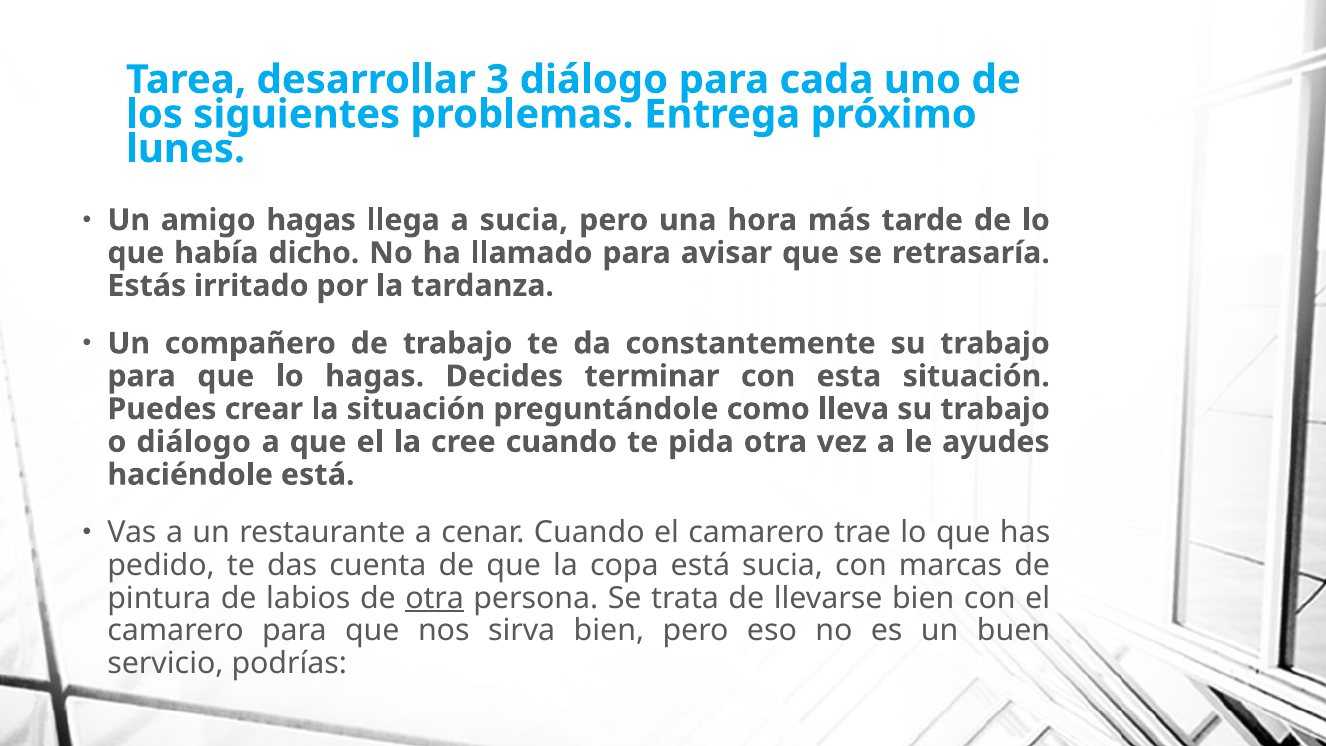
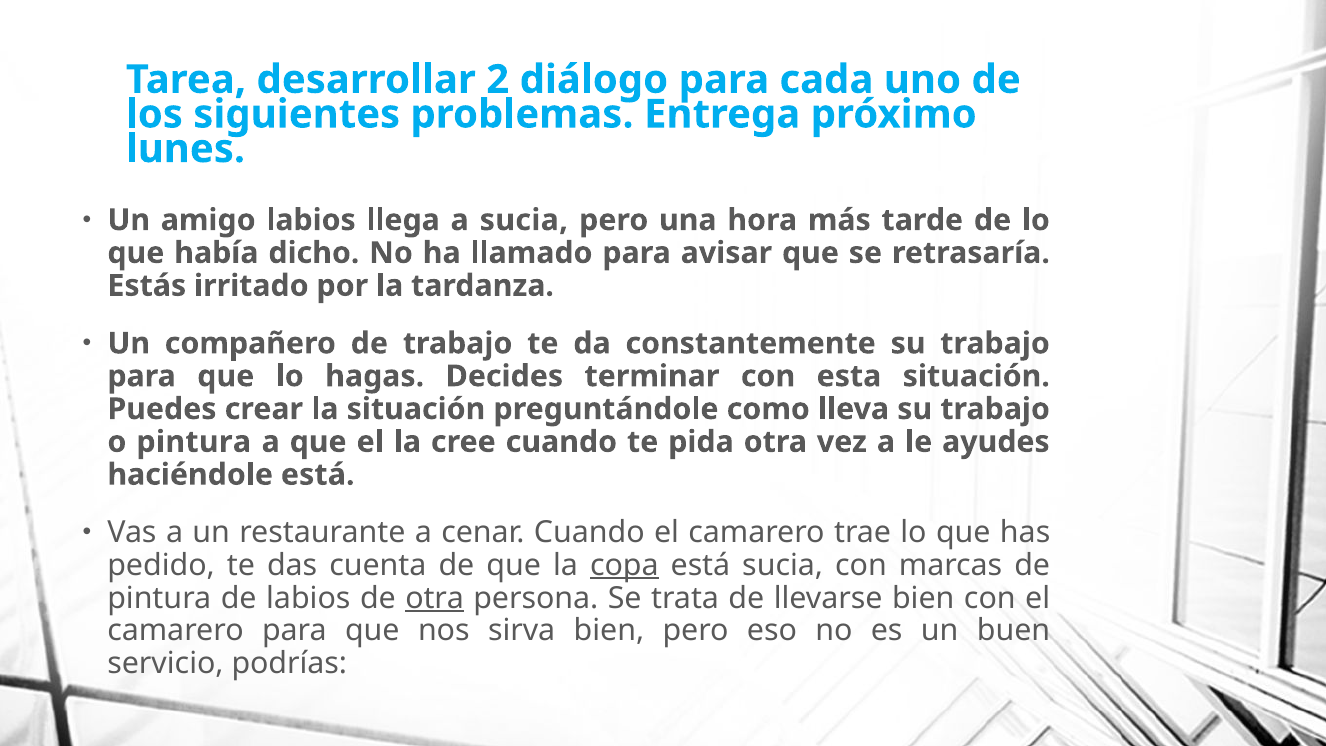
3: 3 -> 2
amigo hagas: hagas -> labios
o diálogo: diálogo -> pintura
copa underline: none -> present
